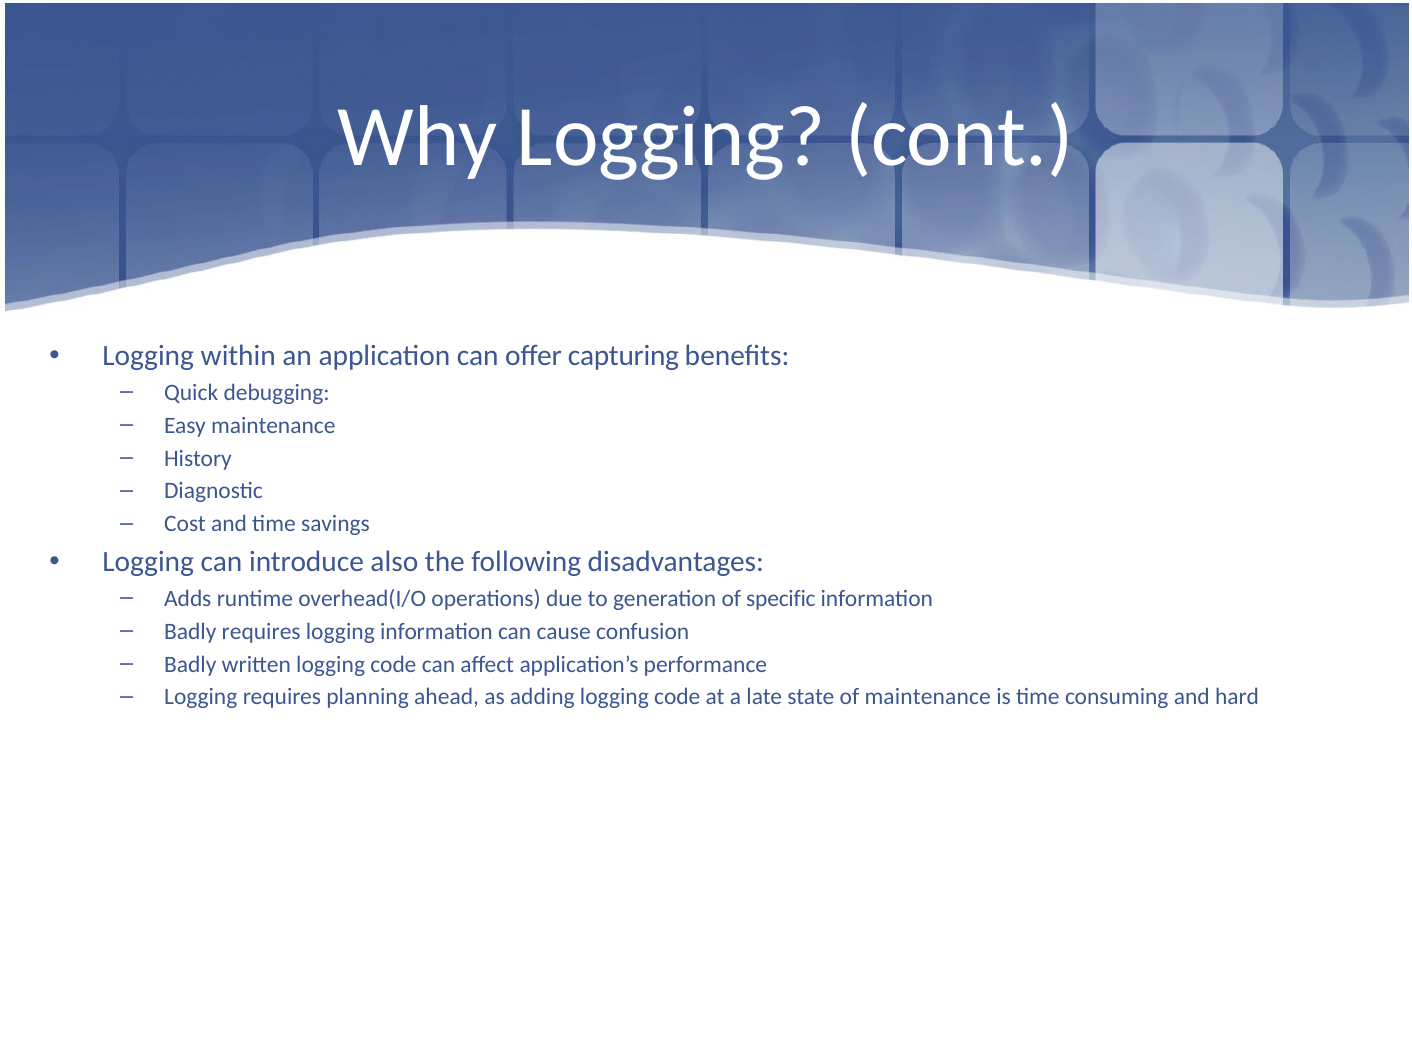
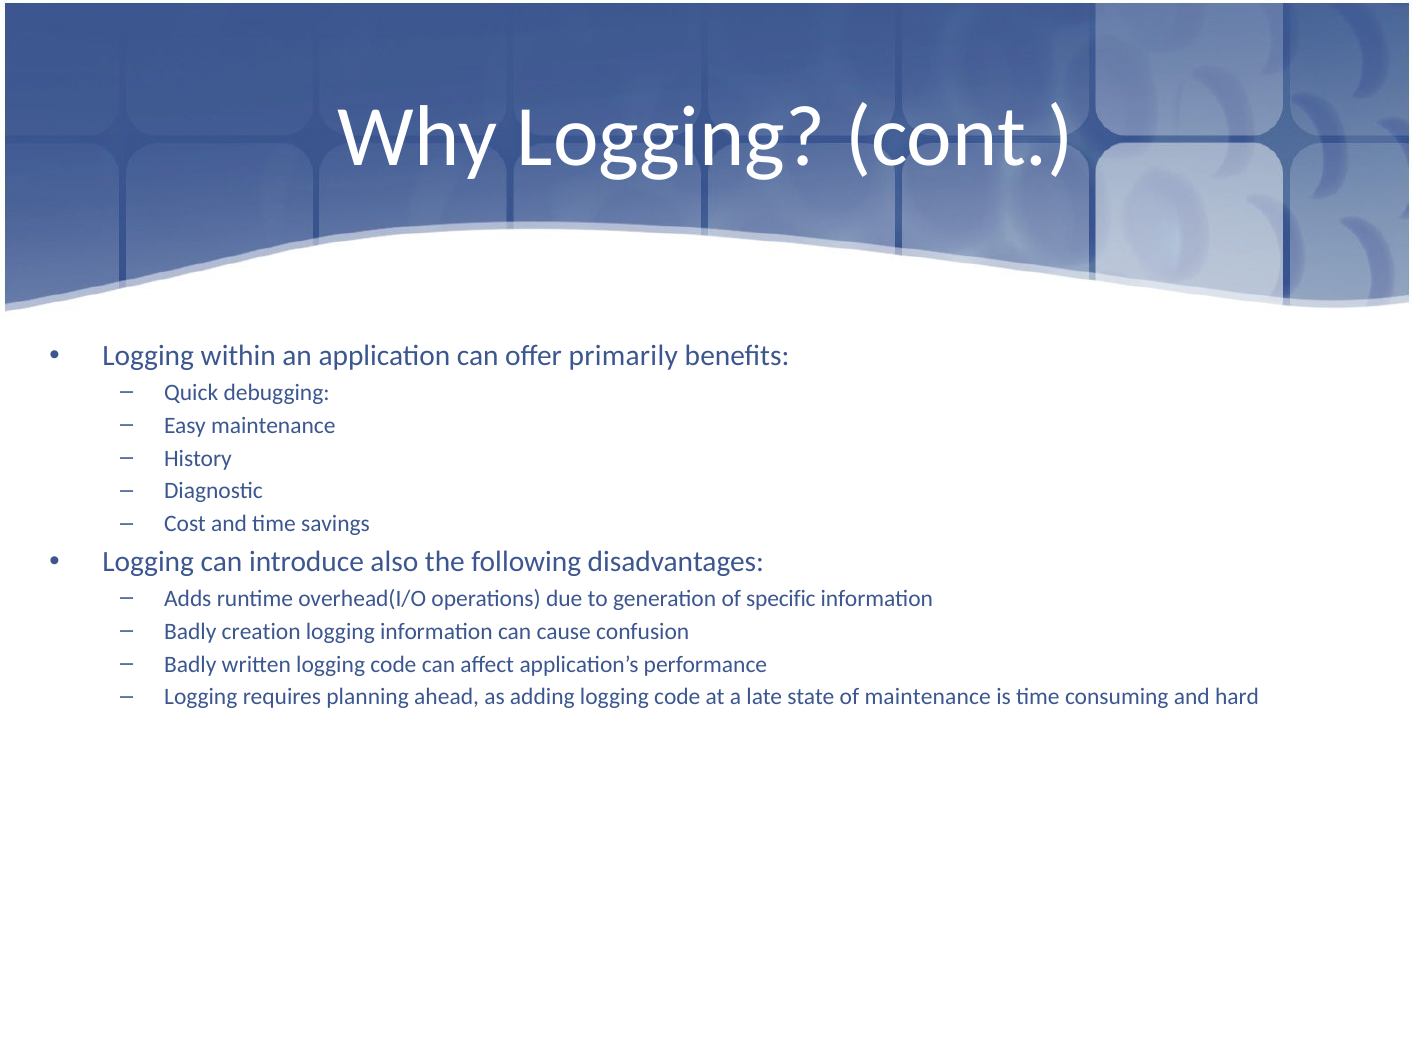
capturing: capturing -> primarily
Badly requires: requires -> creation
